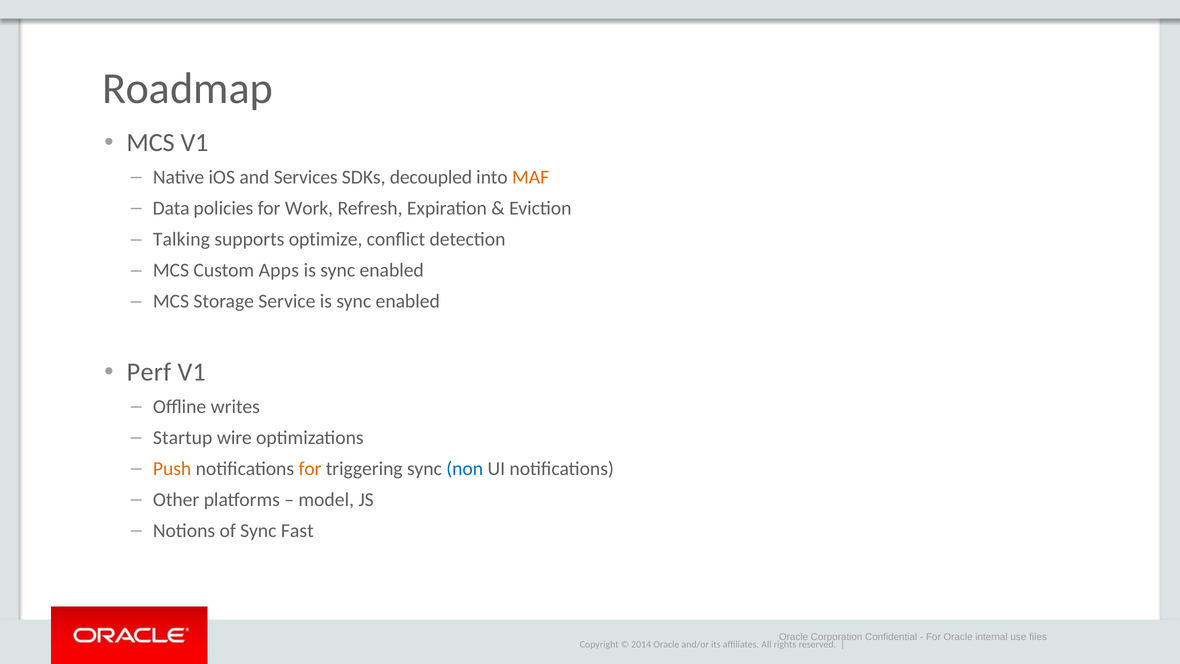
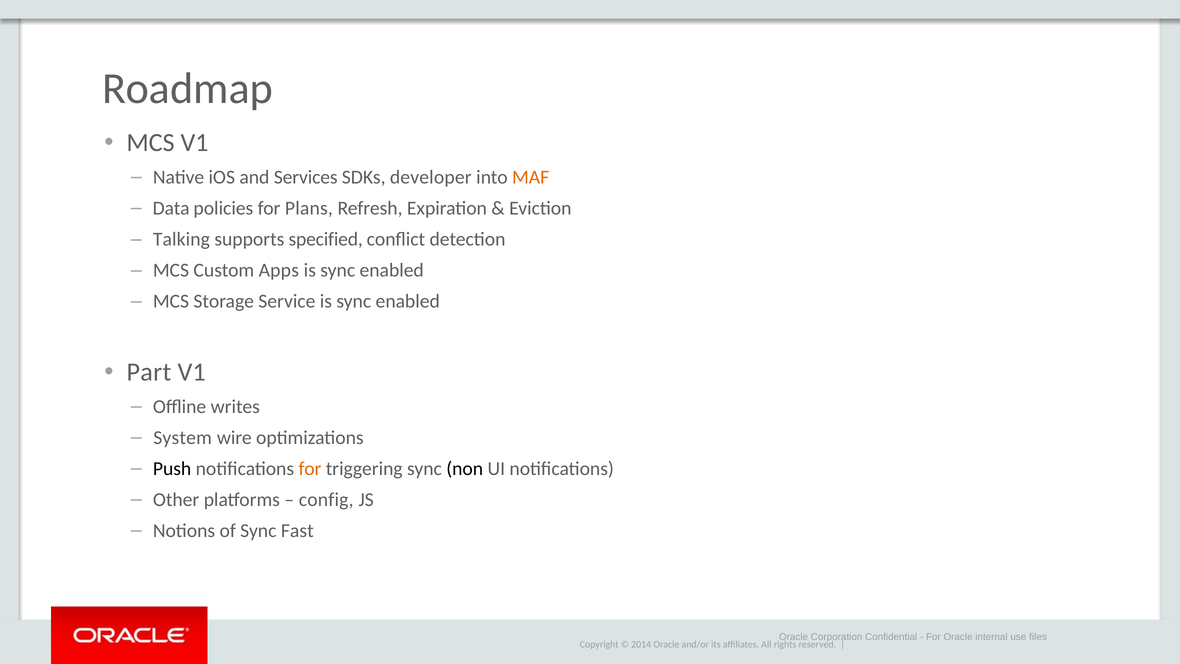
decoupled: decoupled -> developer
Work: Work -> Plans
optimize: optimize -> specified
Perf: Perf -> Part
Startup: Startup -> System
Push colour: orange -> black
non colour: blue -> black
model: model -> config
